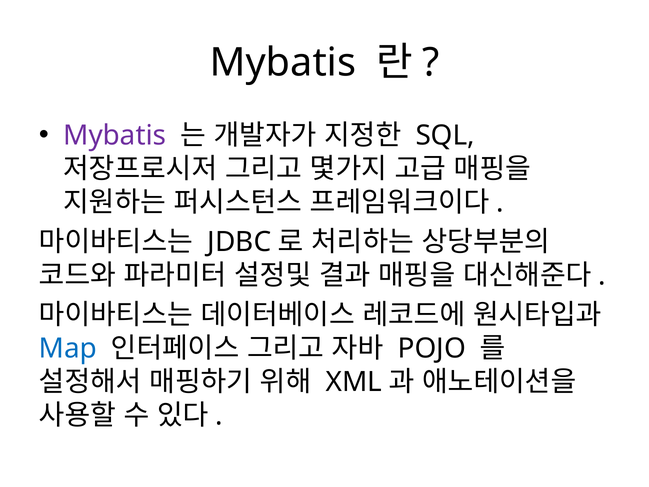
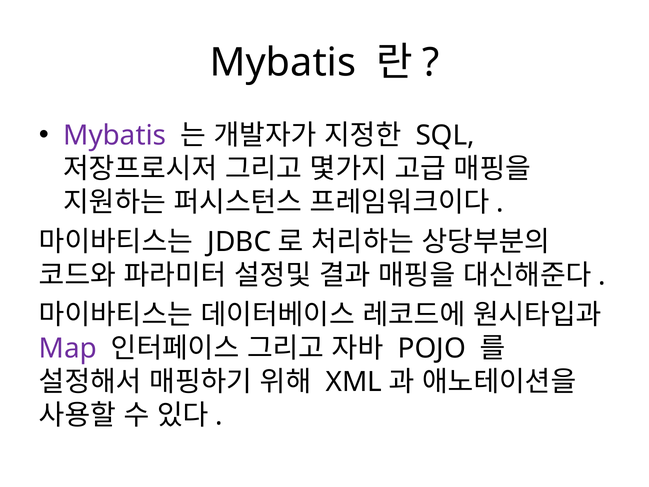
Map colour: blue -> purple
